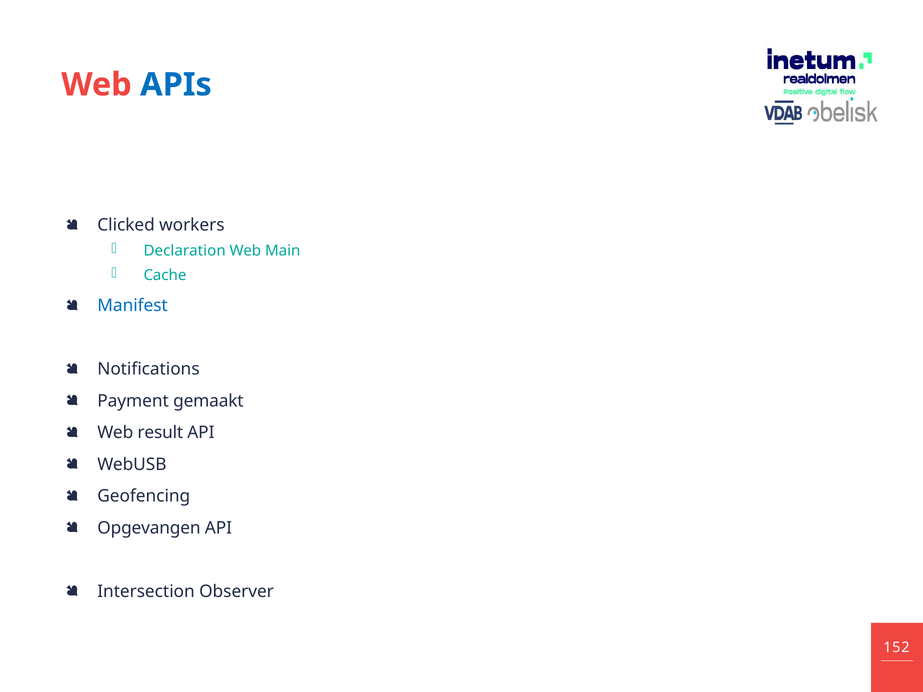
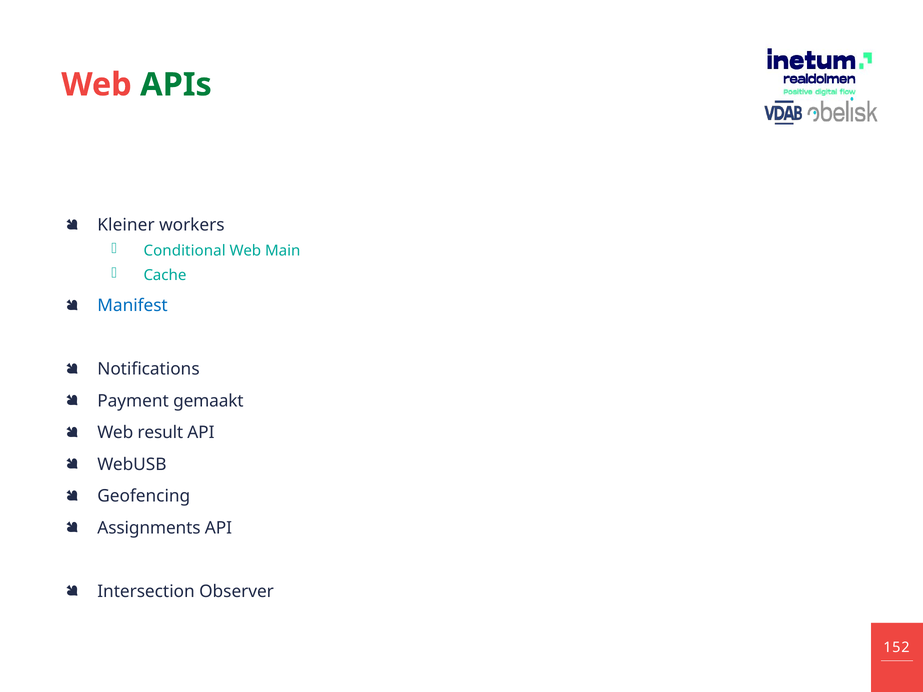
APIs colour: blue -> green
Clicked: Clicked -> Kleiner
Declaration: Declaration -> Conditional
Opgevangen: Opgevangen -> Assignments
